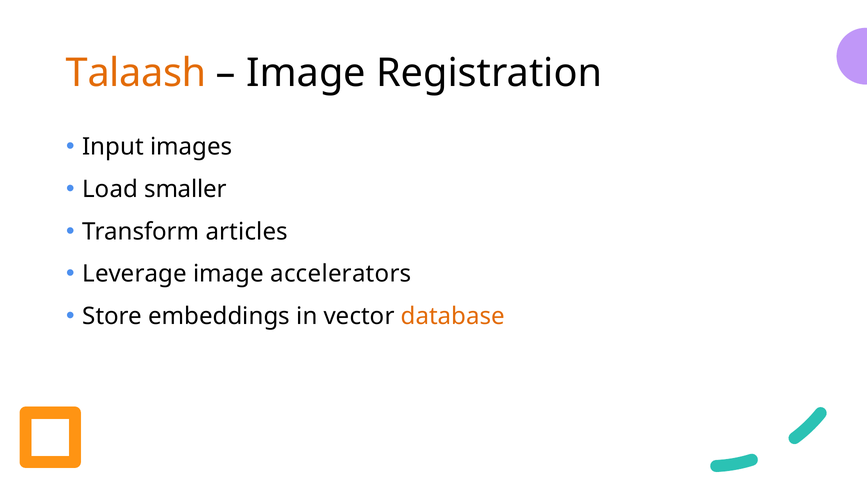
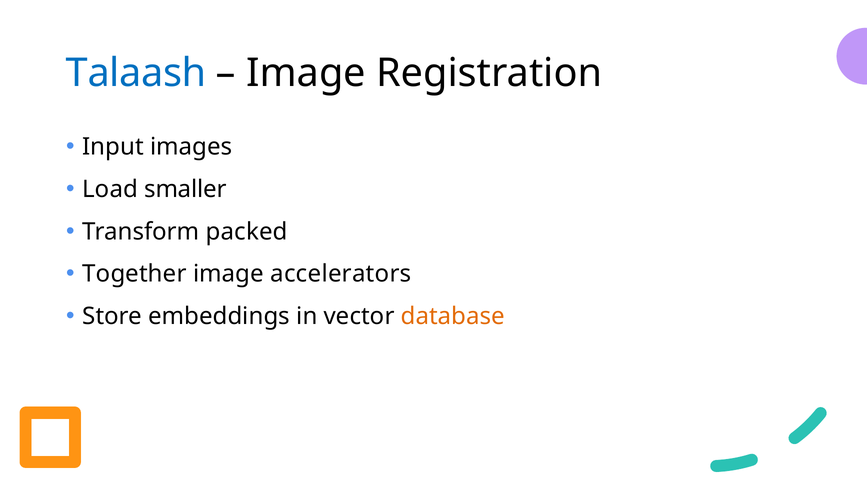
Talaash colour: orange -> blue
articles: articles -> packed
Leverage: Leverage -> Together
